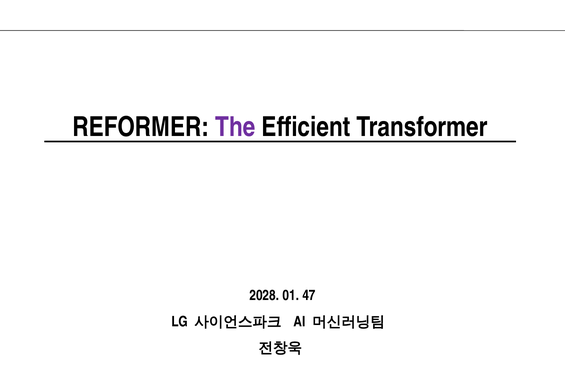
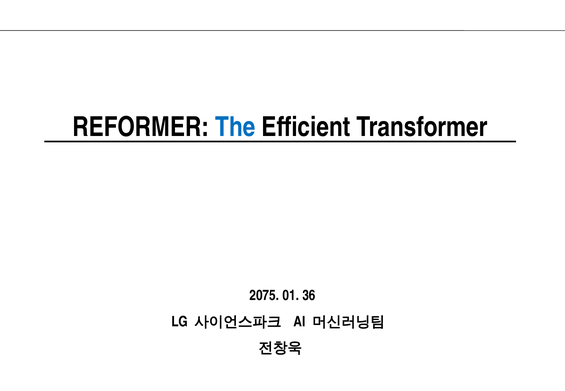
The colour: purple -> blue
2028: 2028 -> 2075
47: 47 -> 36
